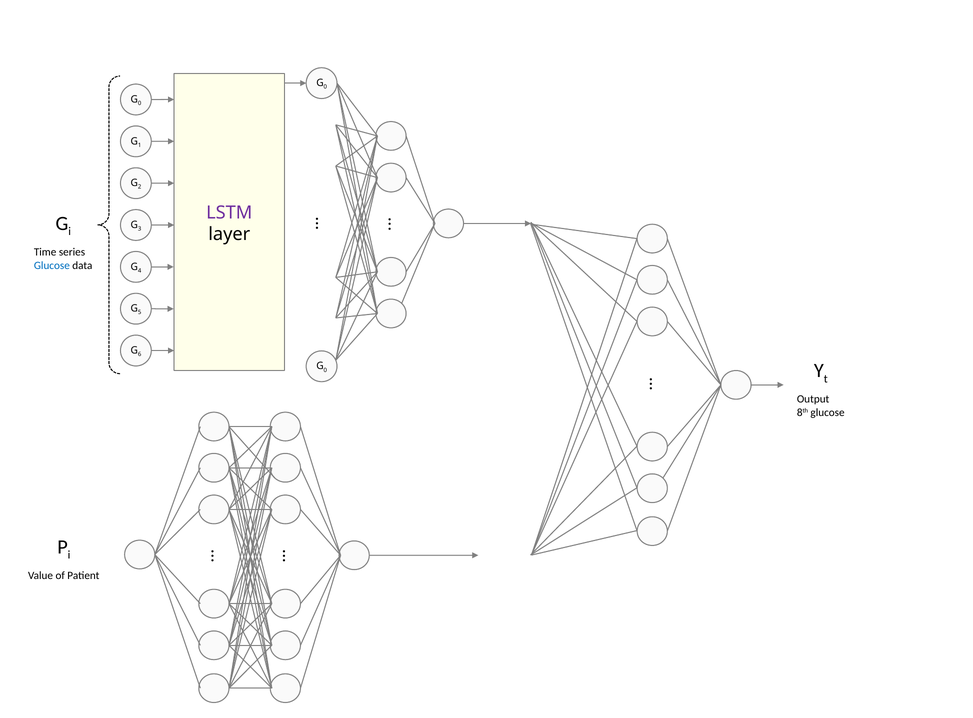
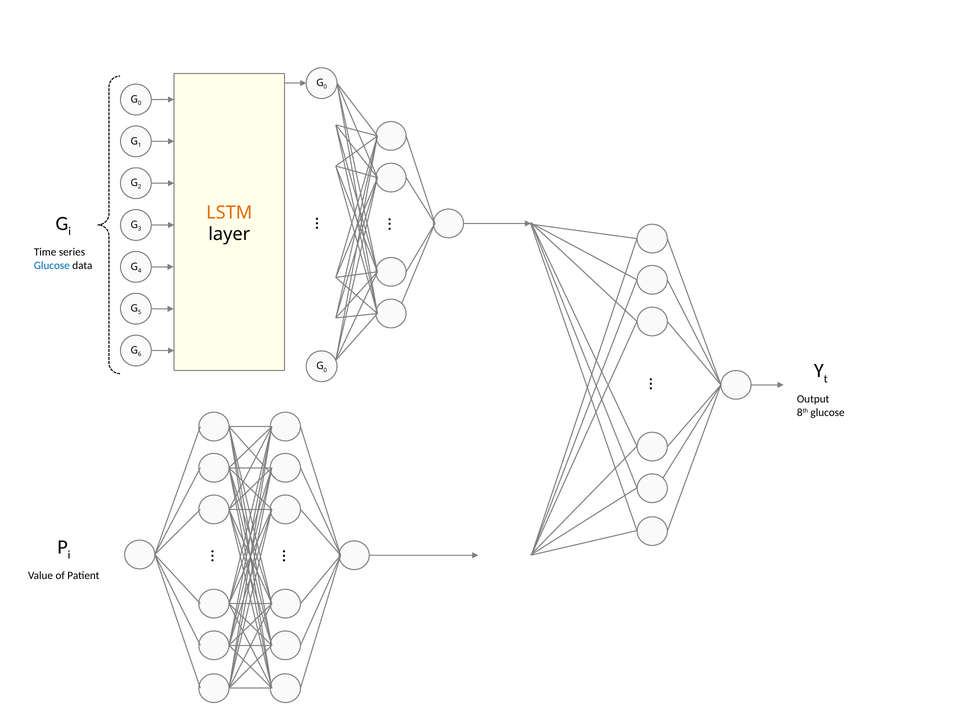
LSTM colour: purple -> orange
